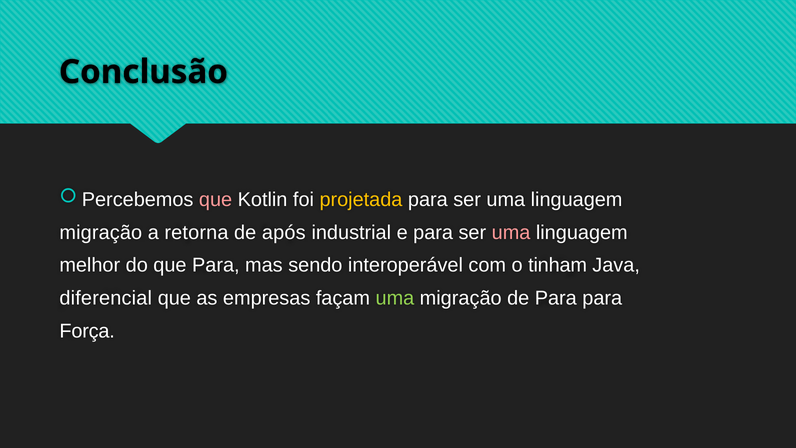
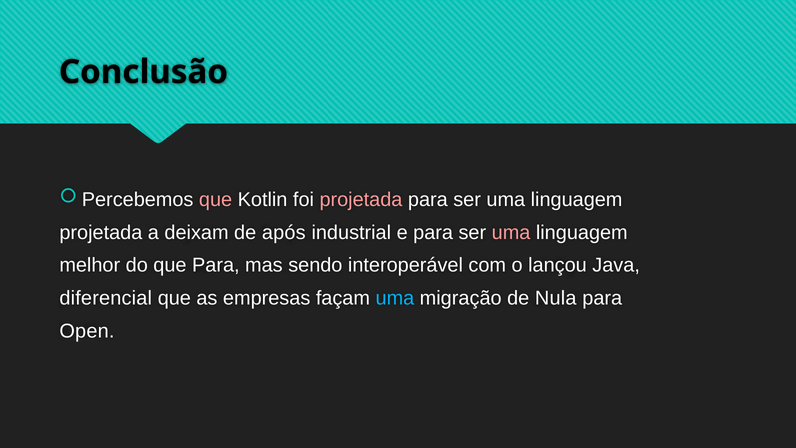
projetada at (361, 200) colour: yellow -> pink
migração at (101, 232): migração -> projetada
retorna: retorna -> deixam
tinham: tinham -> lançou
uma at (395, 298) colour: light green -> light blue
de Para: Para -> Nula
Força: Força -> Open
